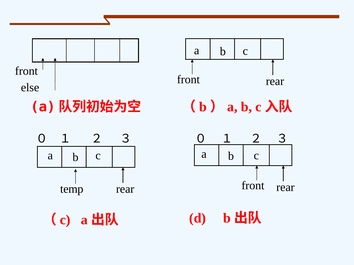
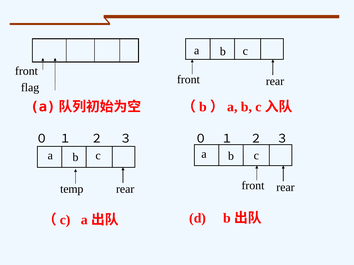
else: else -> flag
